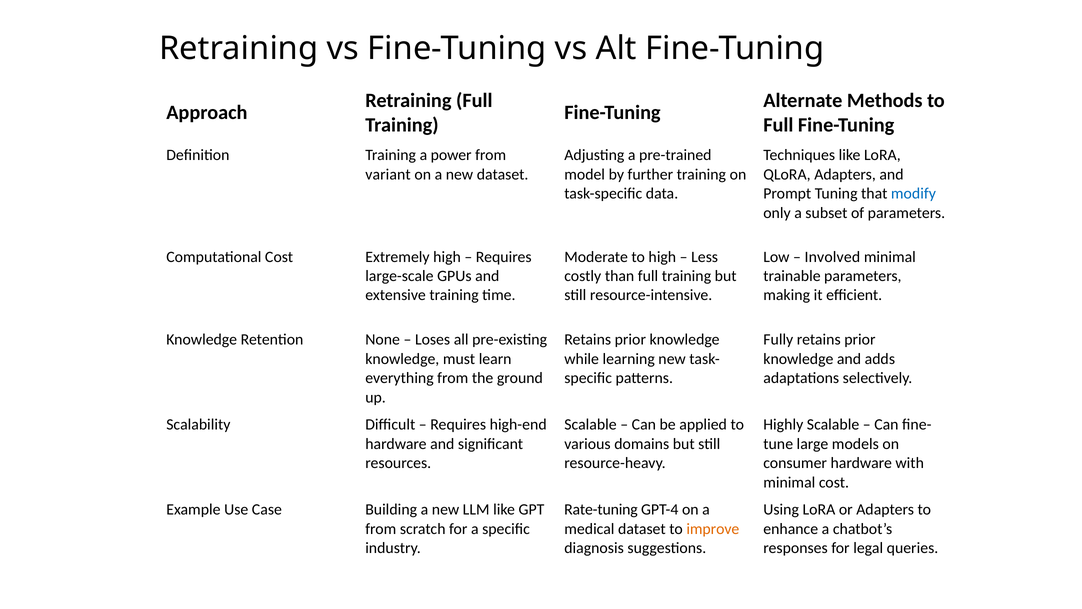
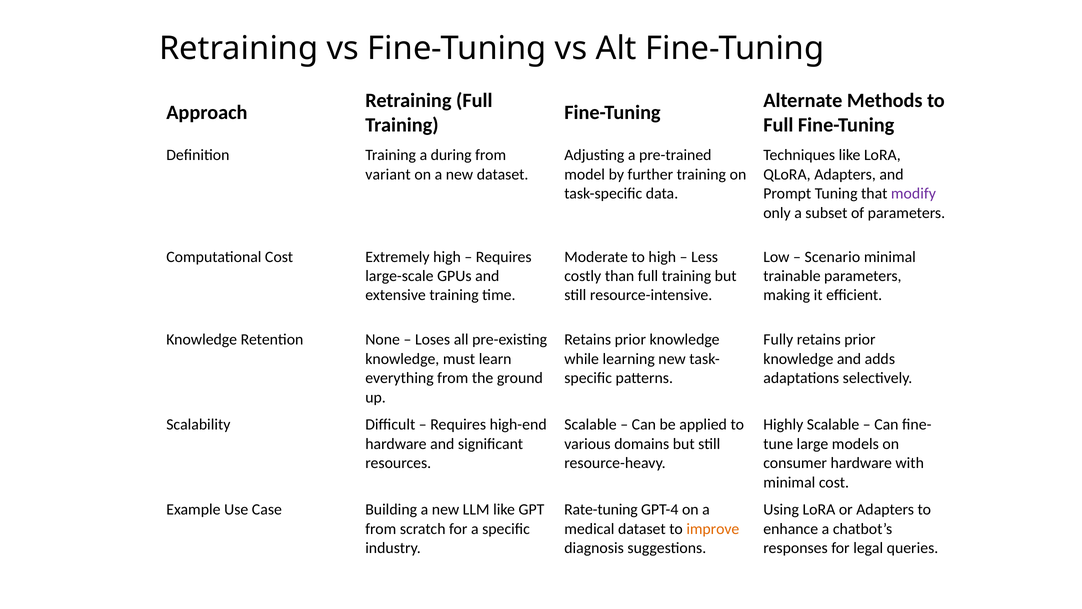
power: power -> during
modify colour: blue -> purple
Involved: Involved -> Scenario
